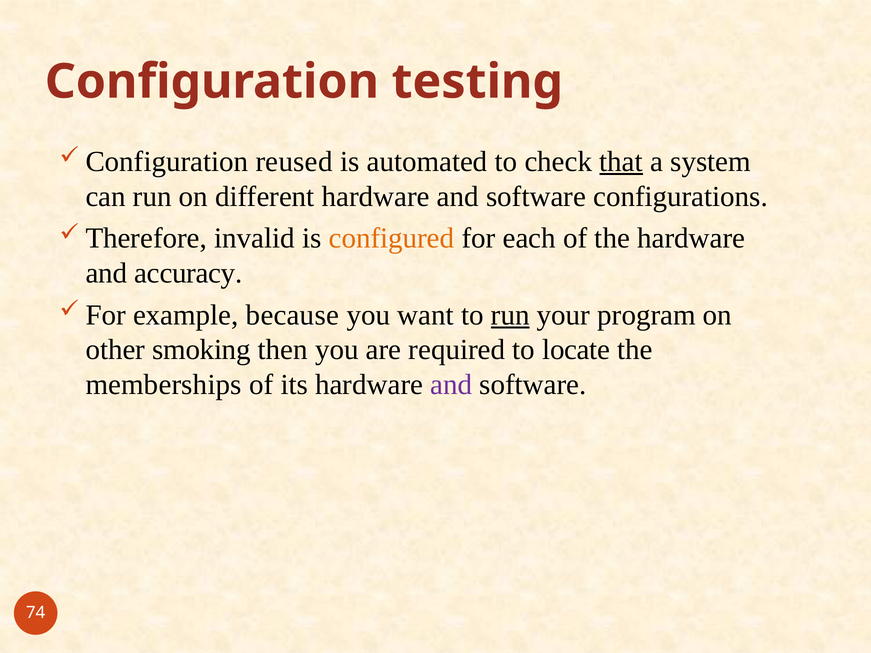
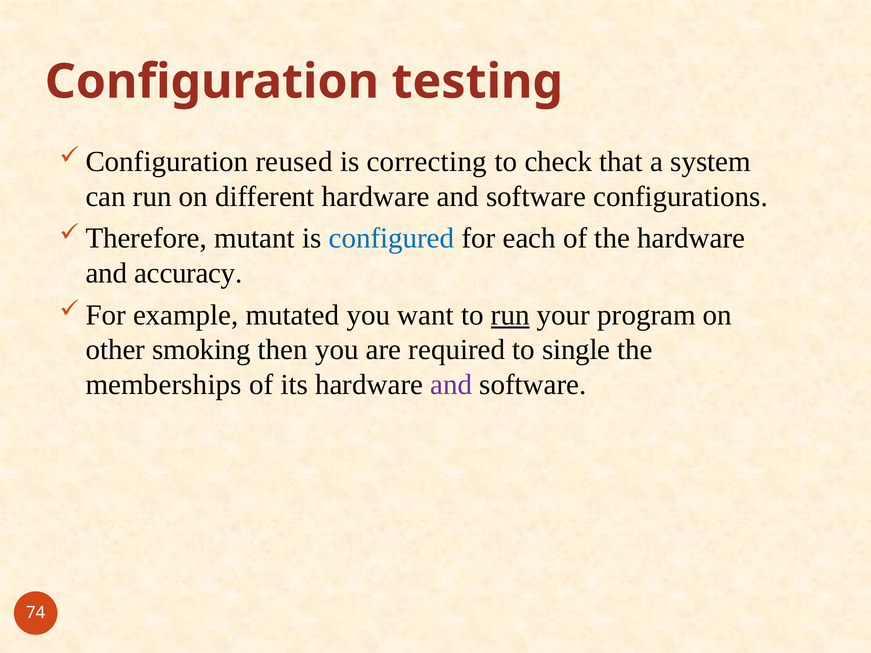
automated: automated -> correcting
that underline: present -> none
invalid: invalid -> mutant
configured colour: orange -> blue
because: because -> mutated
locate: locate -> single
